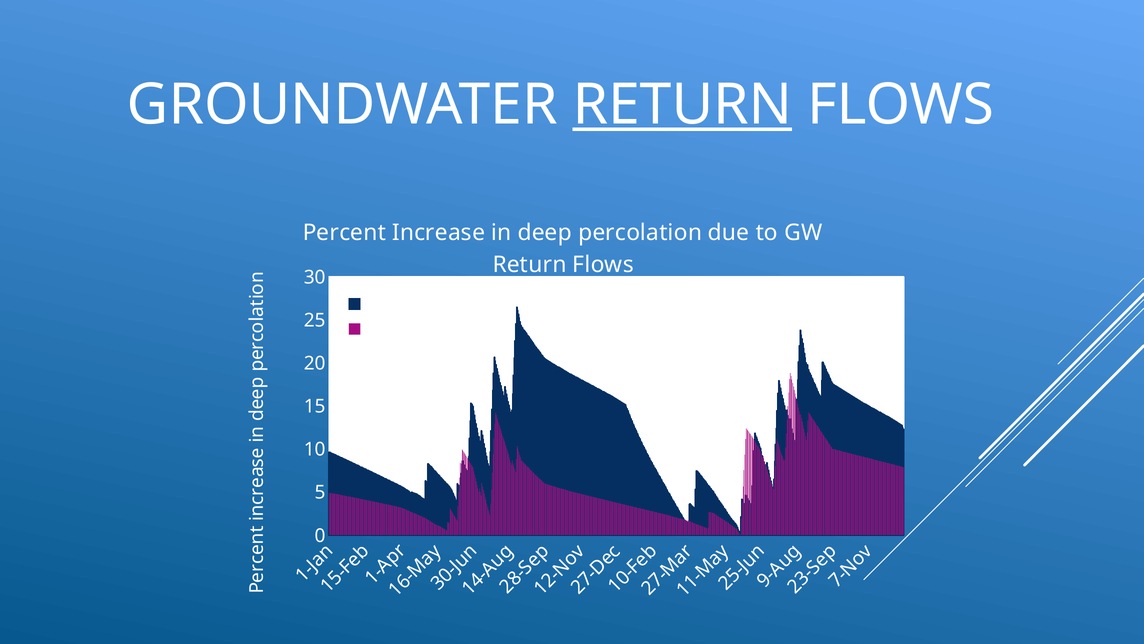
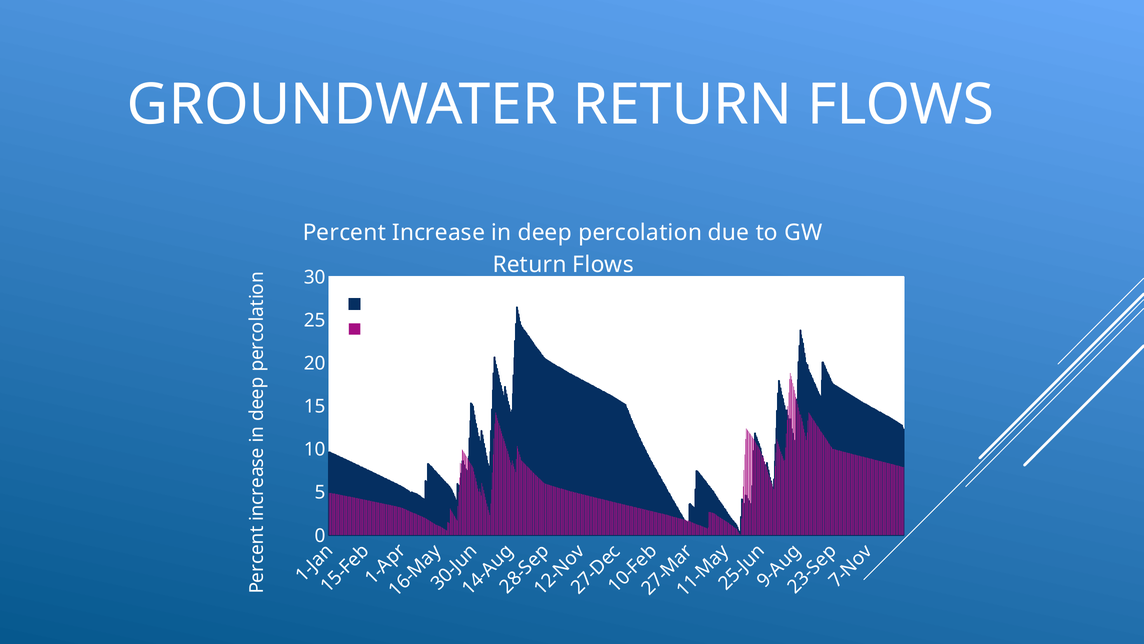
RETURN at (682, 105) underline: present -> none
